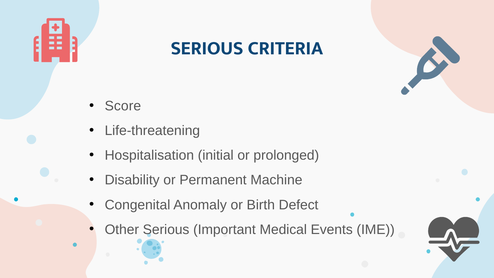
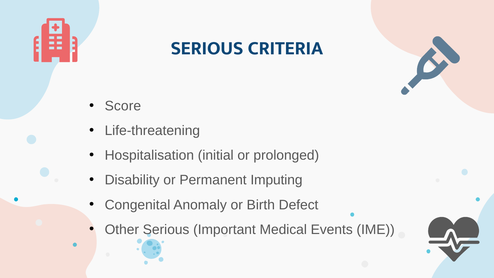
Machine: Machine -> Imputing
